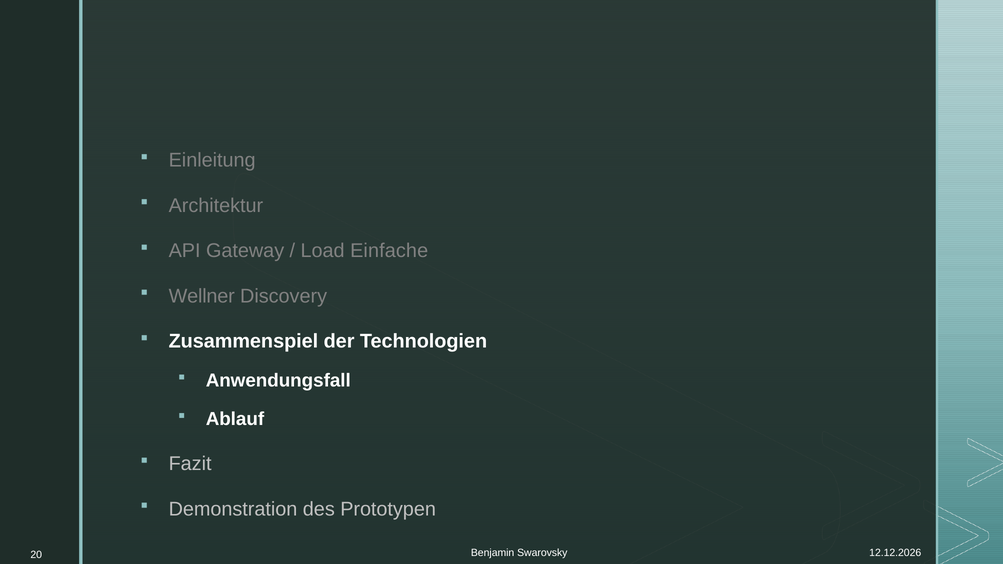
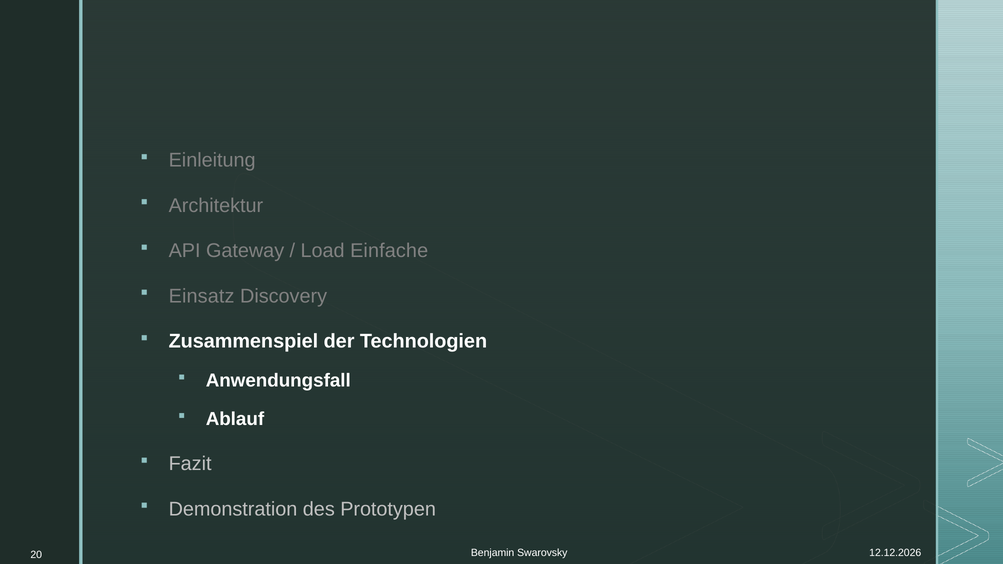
Wellner: Wellner -> Einsatz
